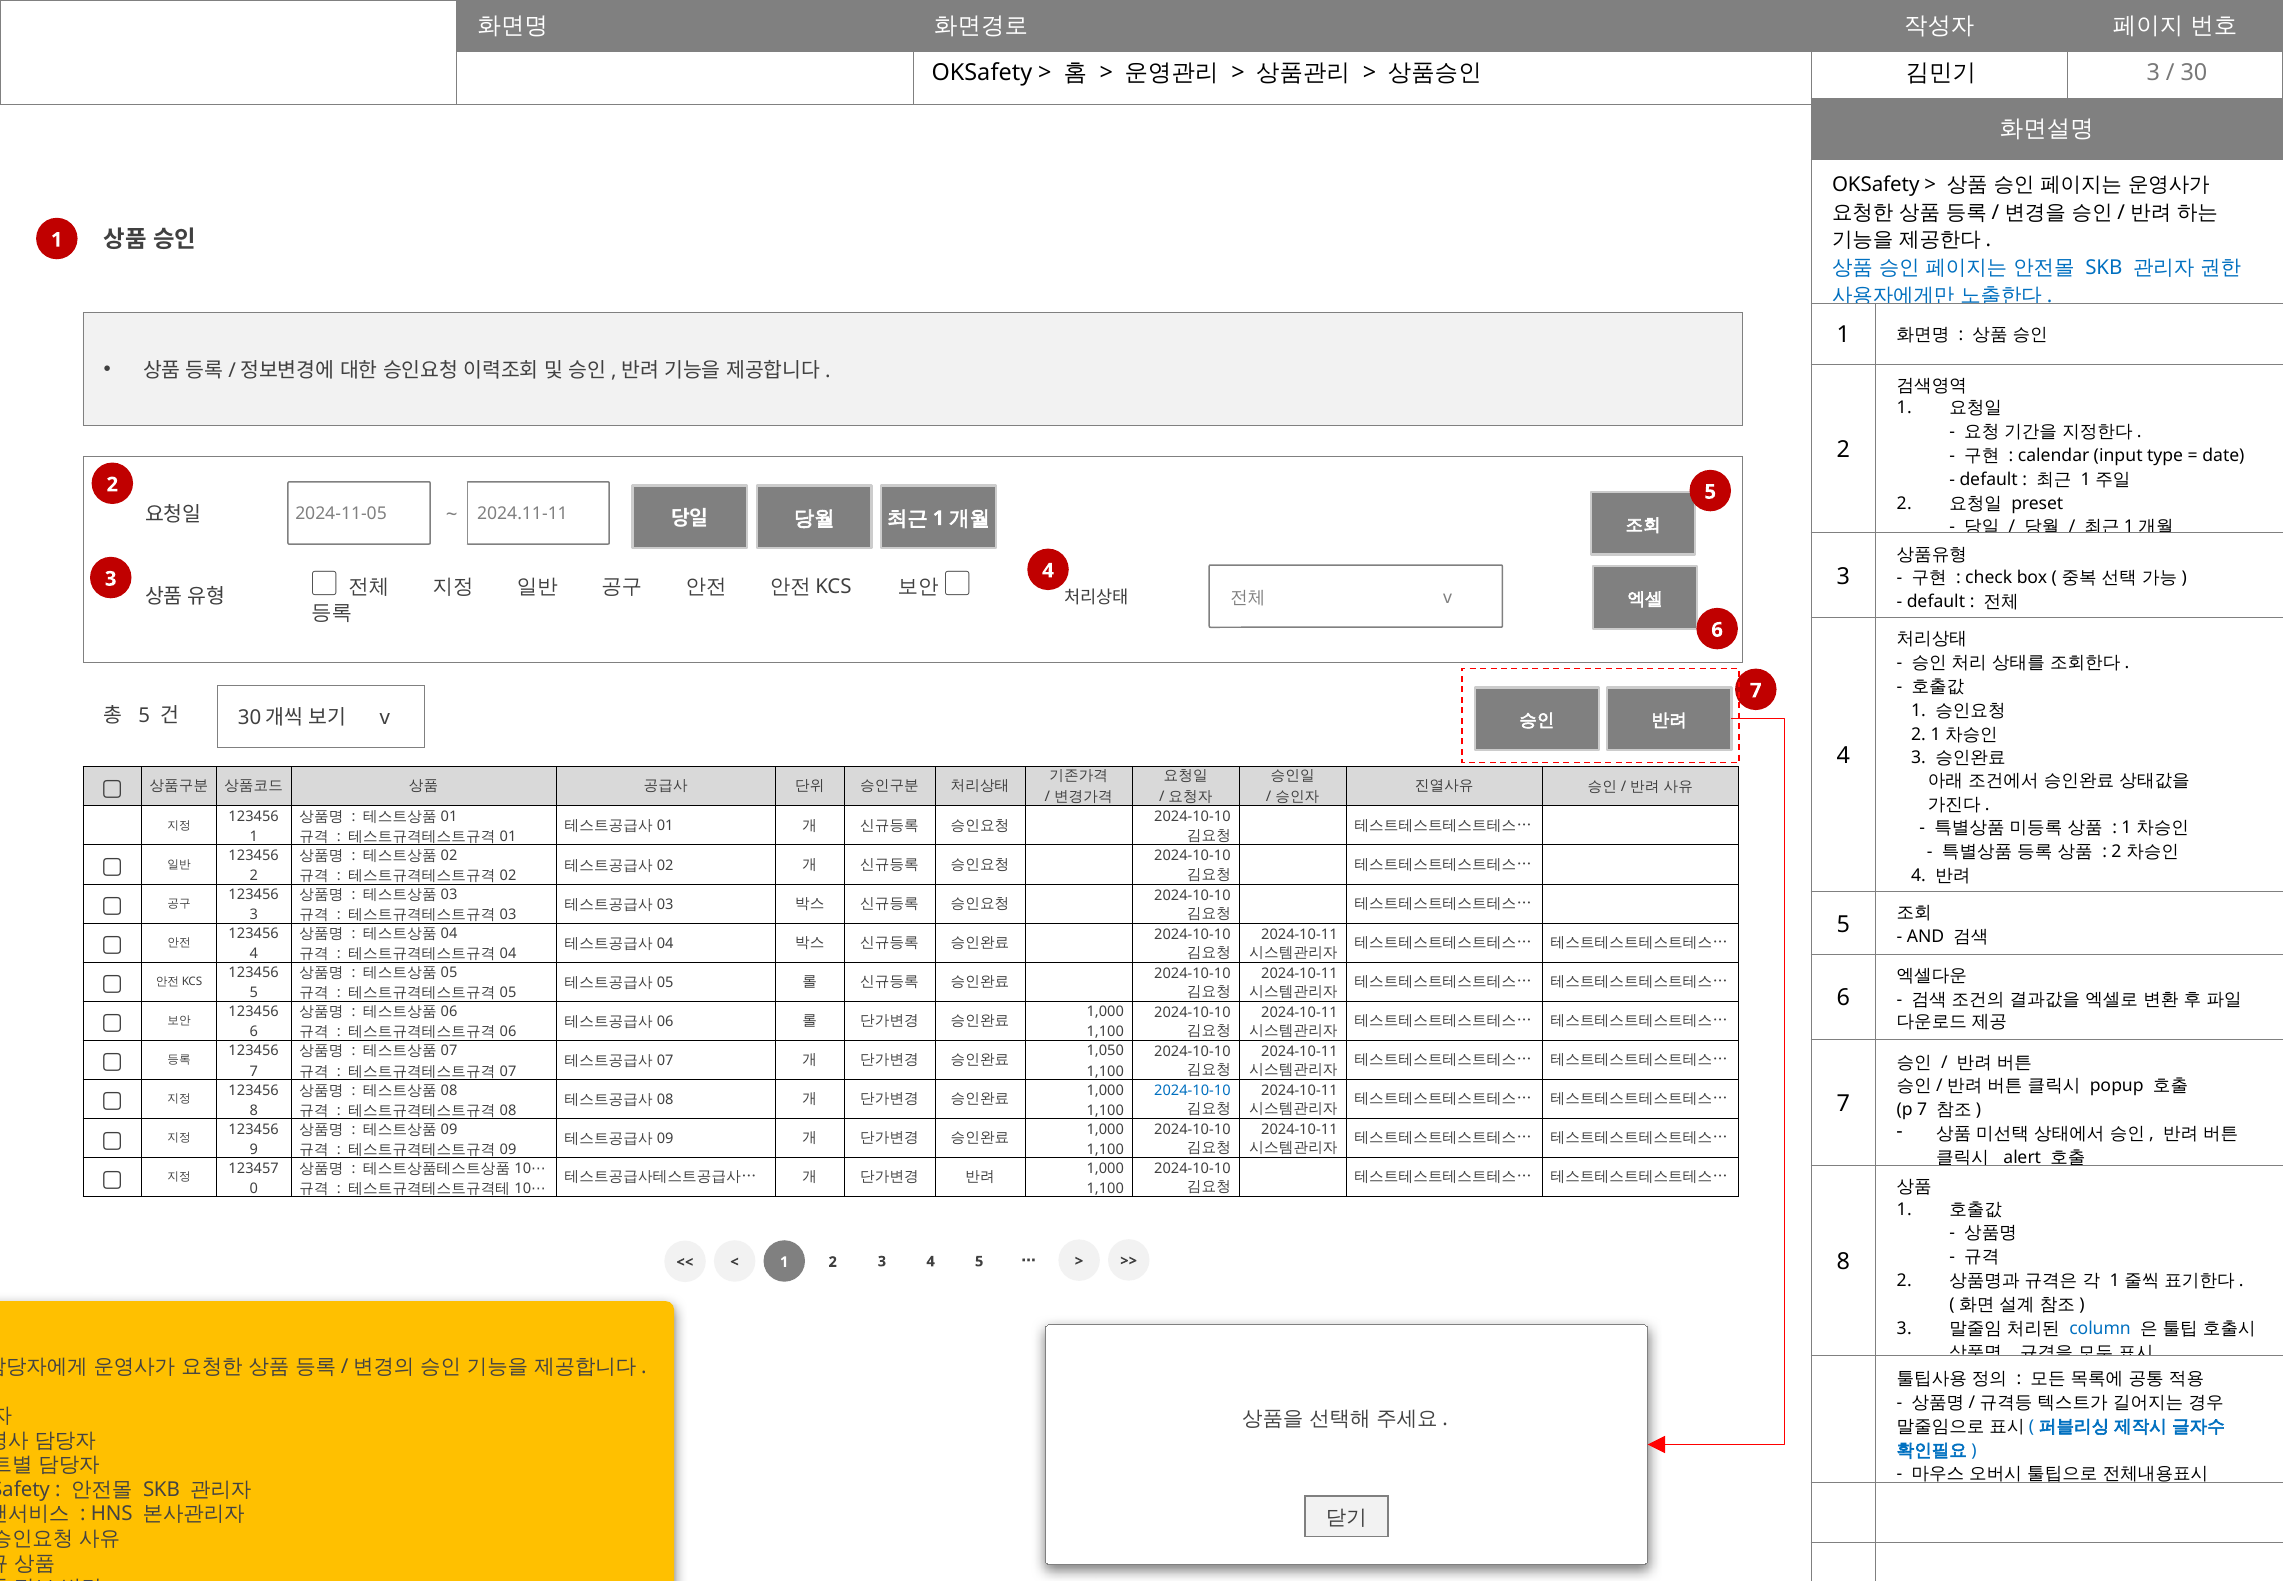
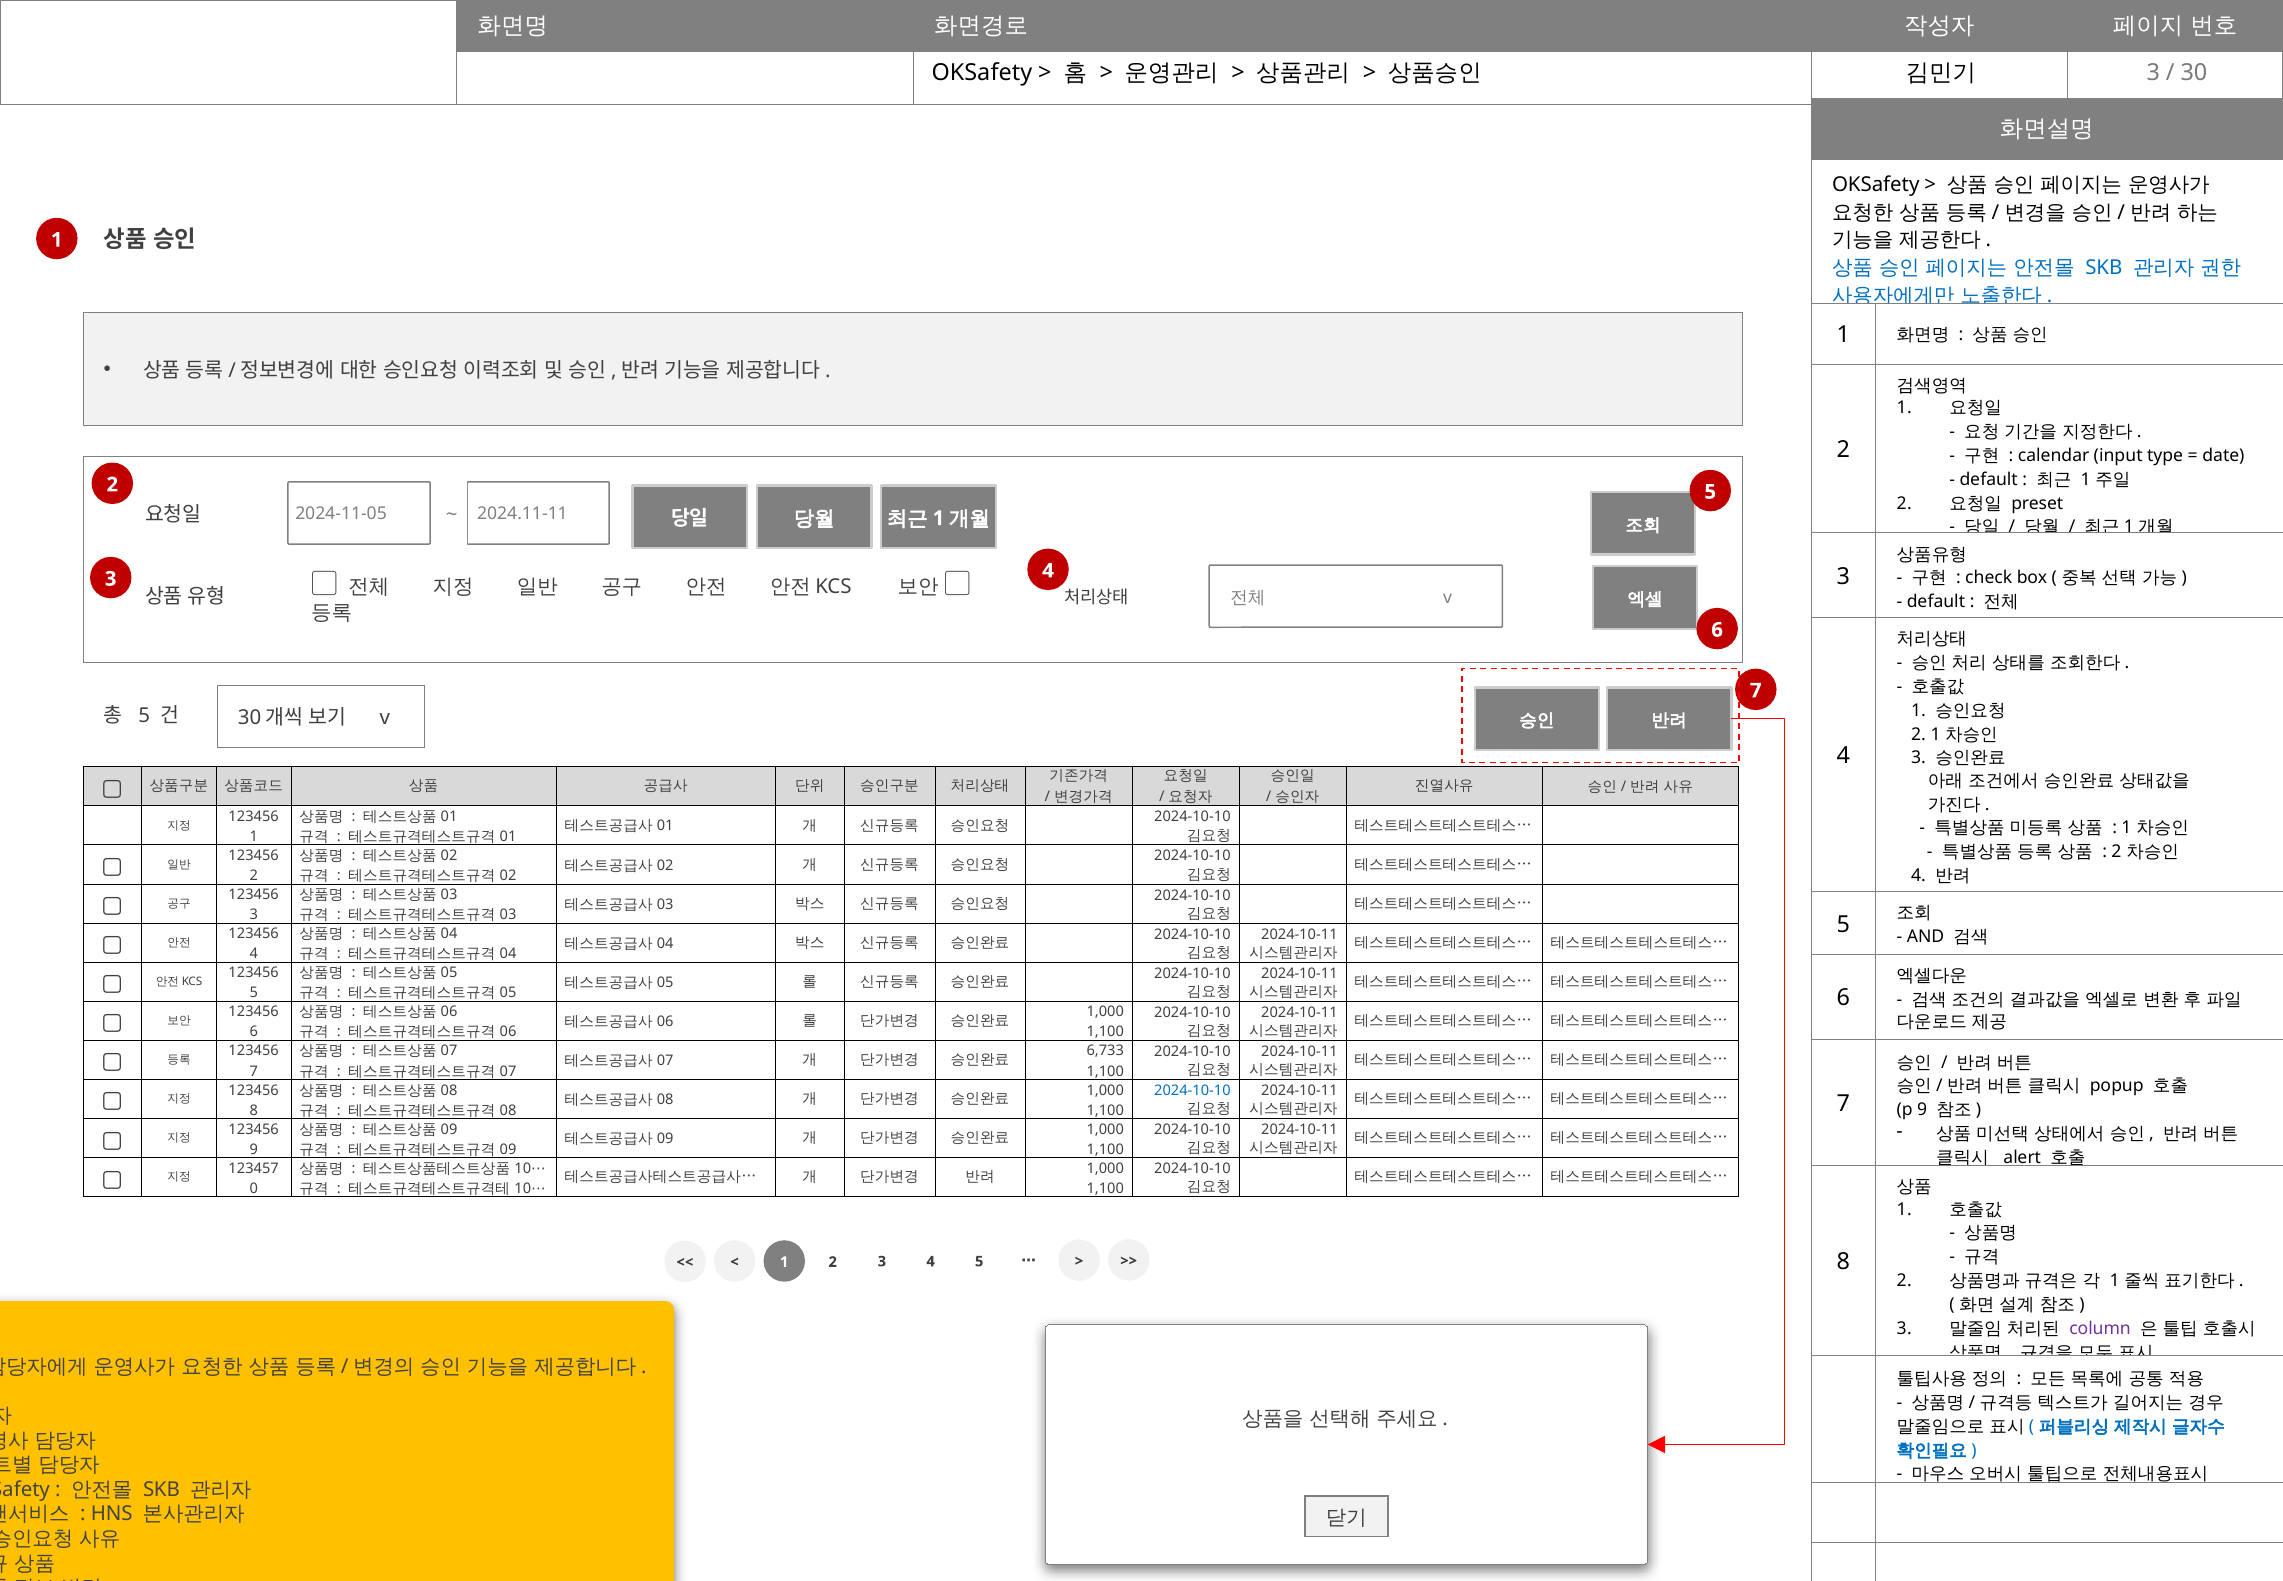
1,050: 1,050 -> 6,733
p 7: 7 -> 9
column colour: blue -> purple
